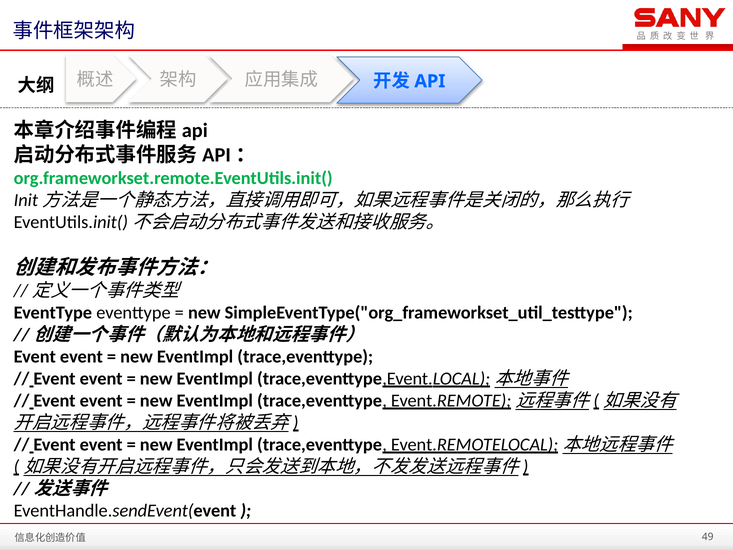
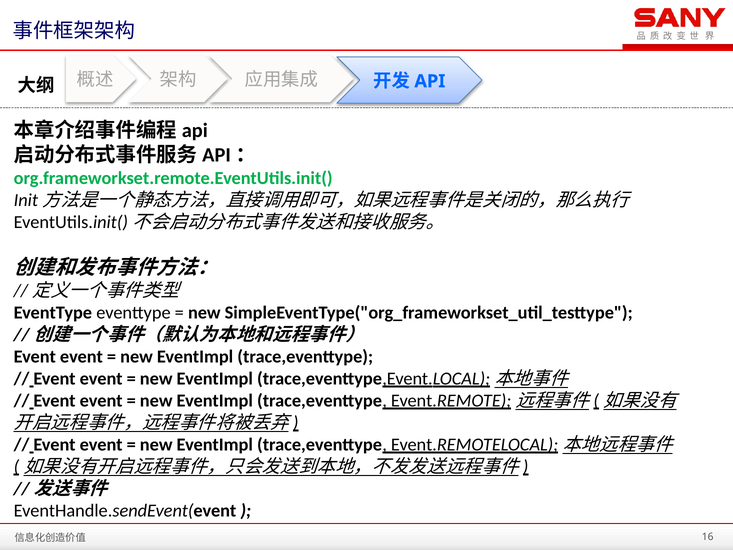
49: 49 -> 16
